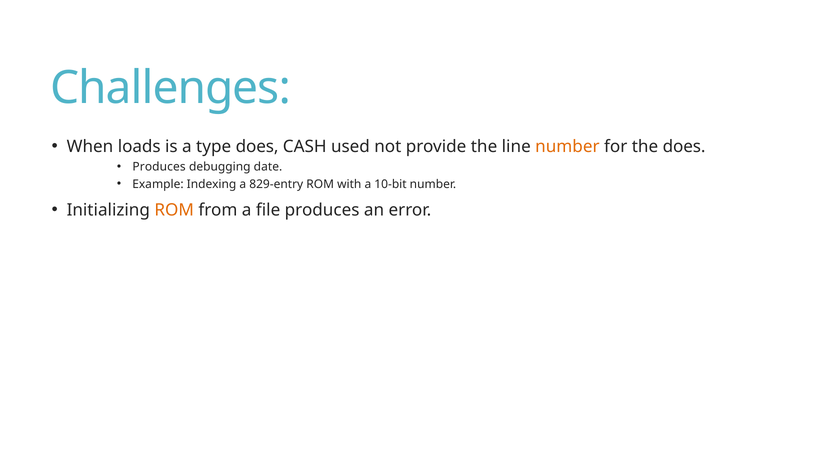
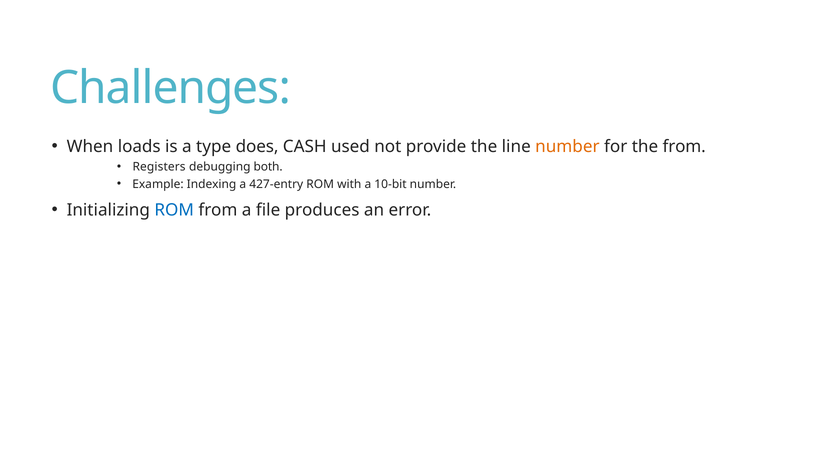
the does: does -> from
Produces at (159, 167): Produces -> Registers
date: date -> both
829-entry: 829-entry -> 427-entry
ROM at (174, 210) colour: orange -> blue
